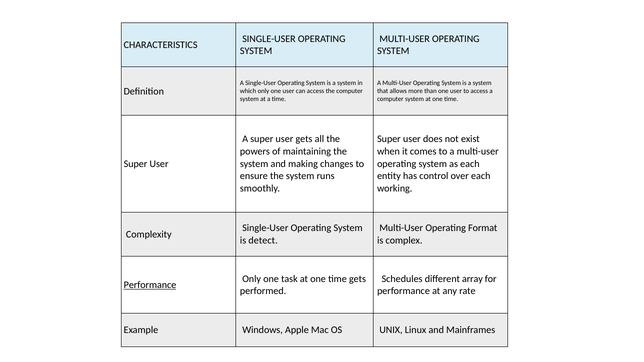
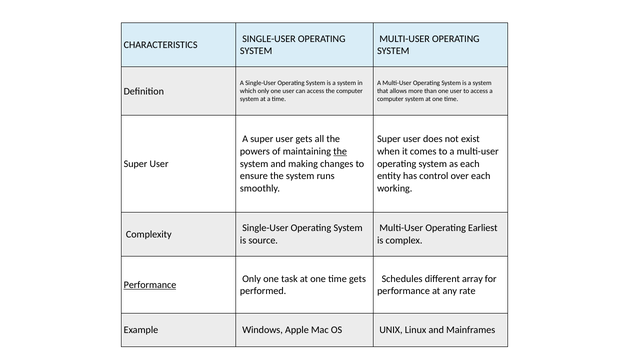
the at (340, 152) underline: none -> present
Format: Format -> Earliest
detect: detect -> source
